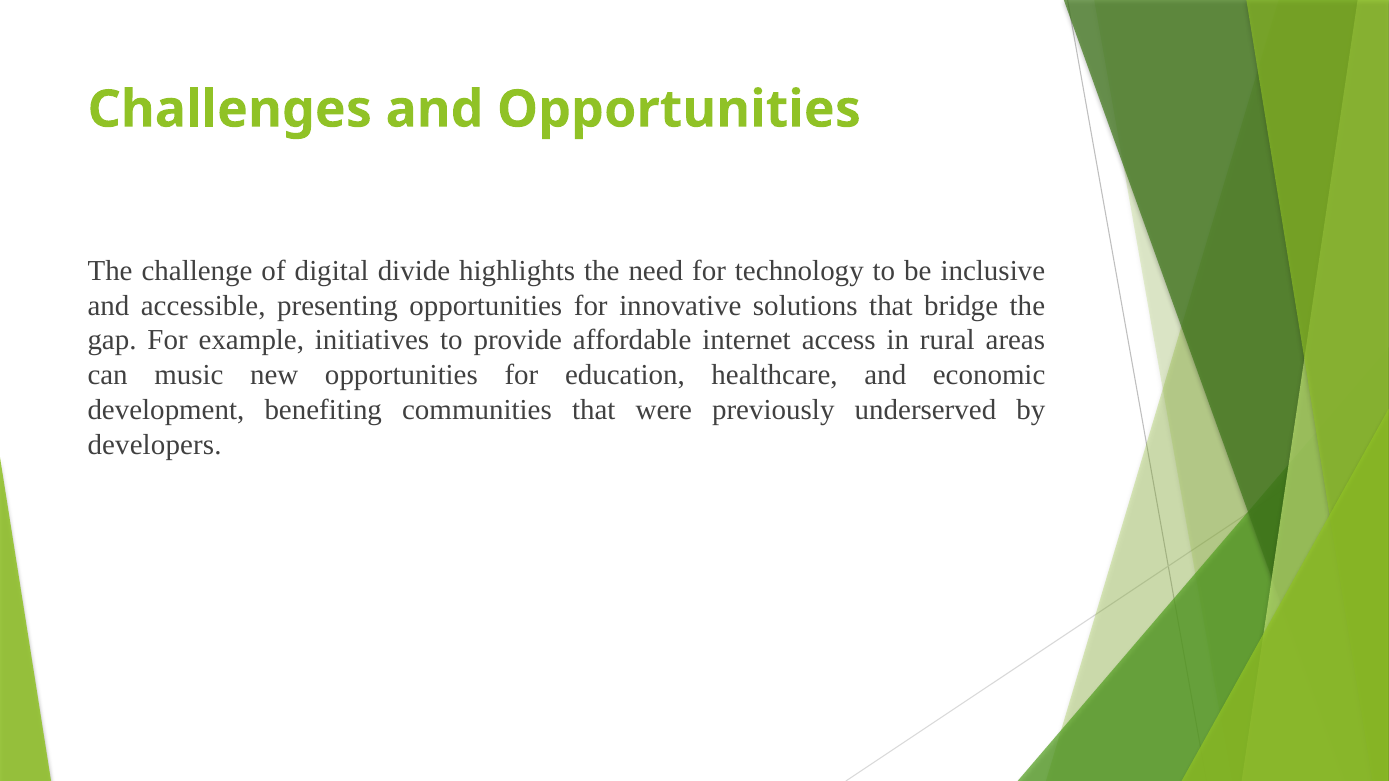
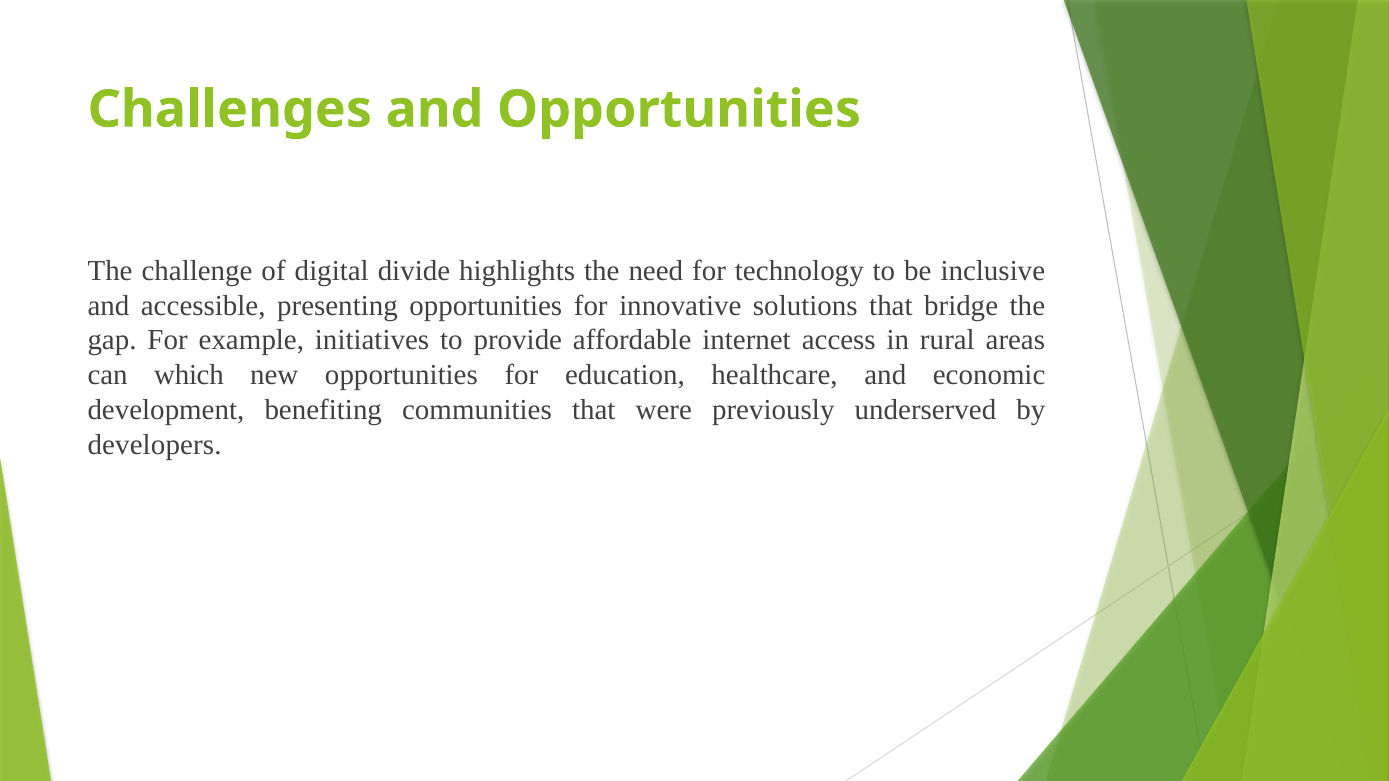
music: music -> which
